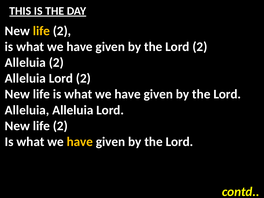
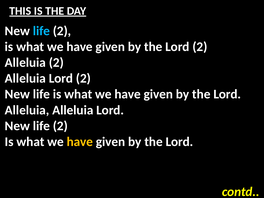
life at (41, 31) colour: yellow -> light blue
